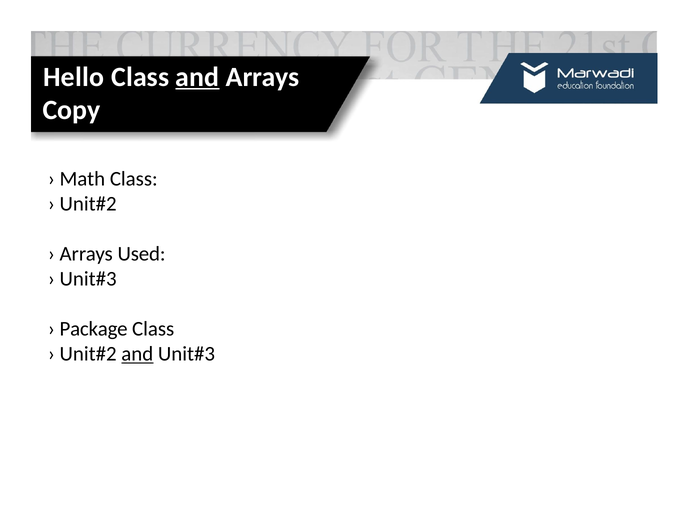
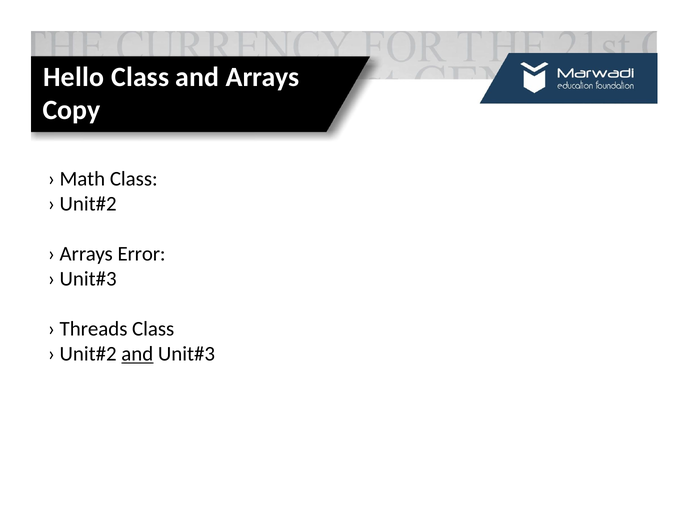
and at (197, 77) underline: present -> none
Used: Used -> Error
Package: Package -> Threads
